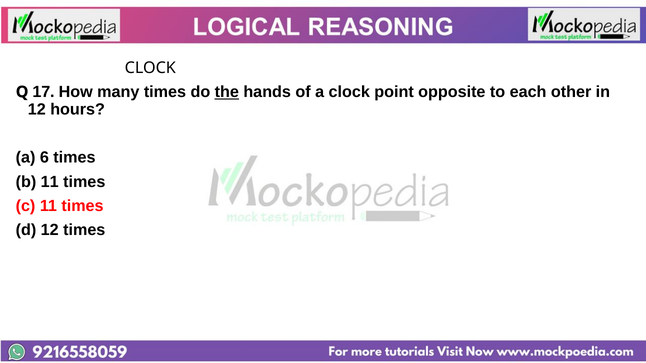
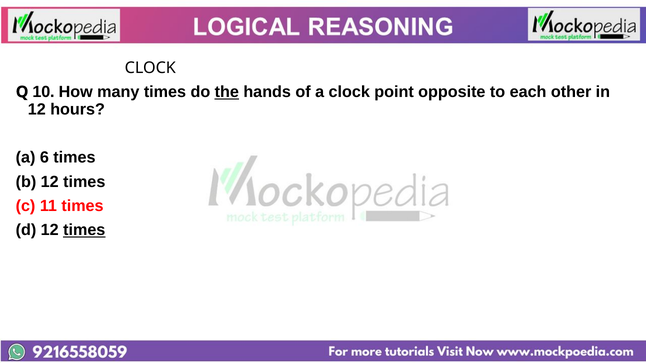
17: 17 -> 10
b 11: 11 -> 12
times at (84, 230) underline: none -> present
